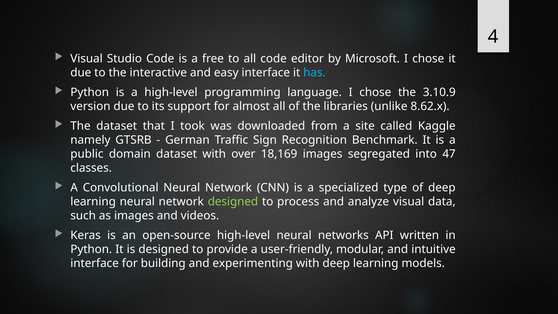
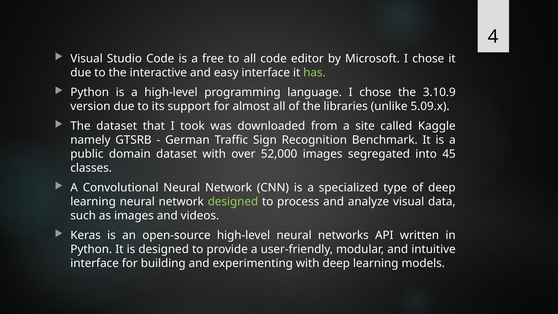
has colour: light blue -> light green
8.62.x: 8.62.x -> 5.09.x
18,169: 18,169 -> 52,000
47: 47 -> 45
